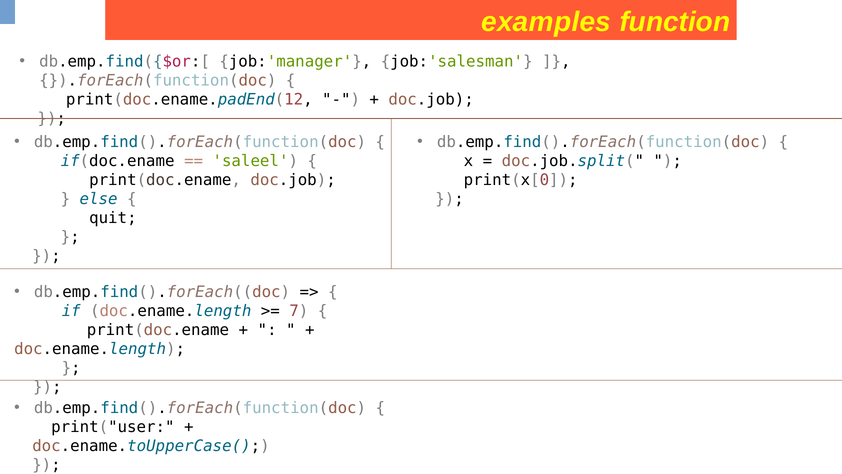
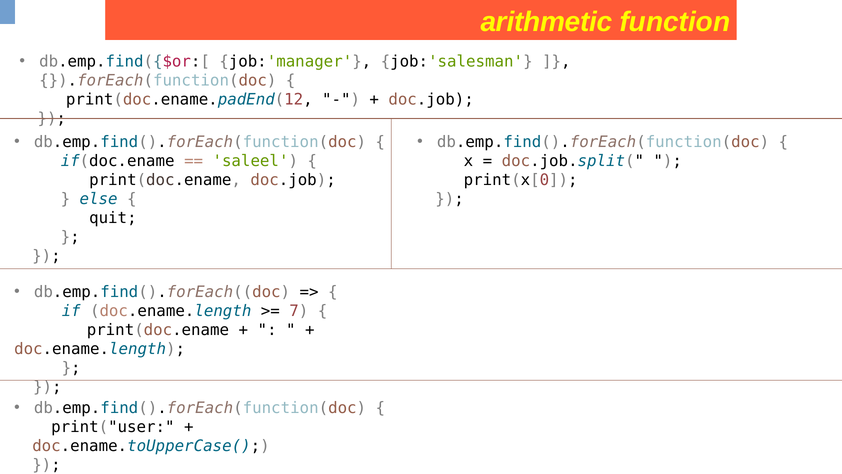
examples: examples -> arithmetic
